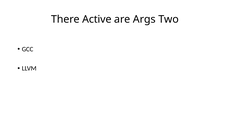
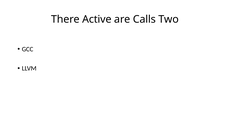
Args: Args -> Calls
